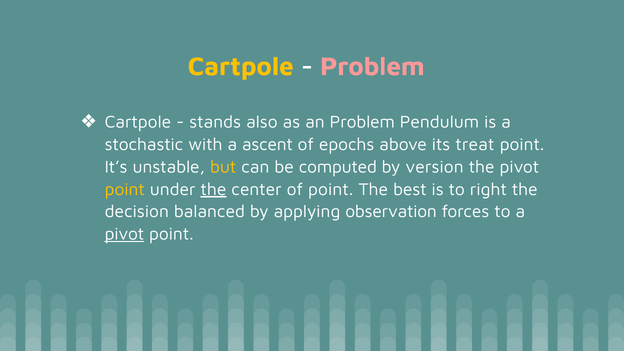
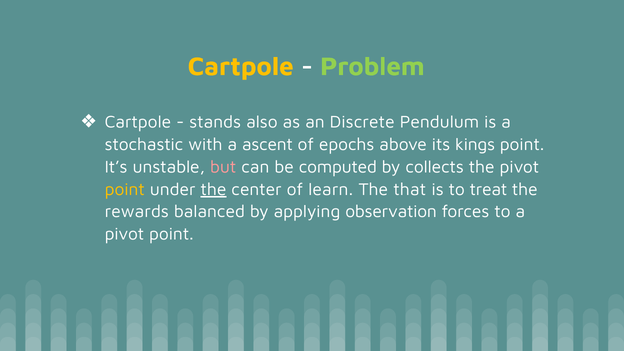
Problem at (372, 66) colour: pink -> light green
an Problem: Problem -> Discrete
treat: treat -> kings
but colour: yellow -> pink
version: version -> collects
of point: point -> learn
best: best -> that
right: right -> treat
decision: decision -> rewards
pivot at (124, 234) underline: present -> none
